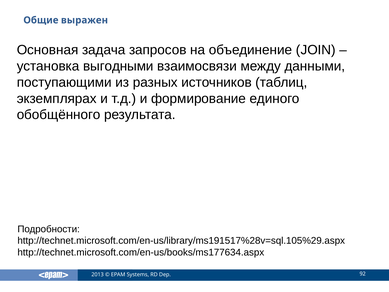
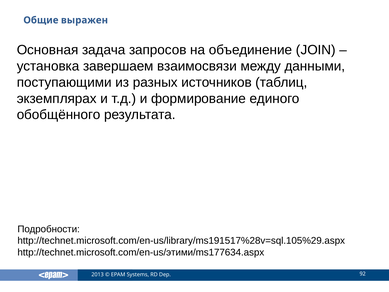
выгодными: выгодными -> завершаем
http://technet.microsoft.com/en-us/books/ms177634.aspx: http://technet.microsoft.com/en-us/books/ms177634.aspx -> http://technet.microsoft.com/en-us/этими/ms177634.aspx
